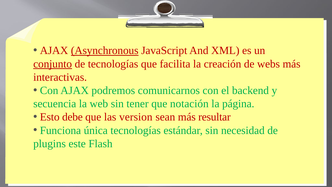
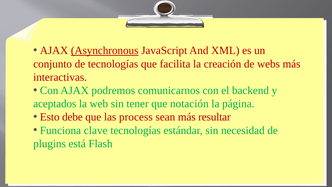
conjunto underline: present -> none
secuencia: secuencia -> aceptados
version: version -> process
única: única -> clave
este: este -> está
